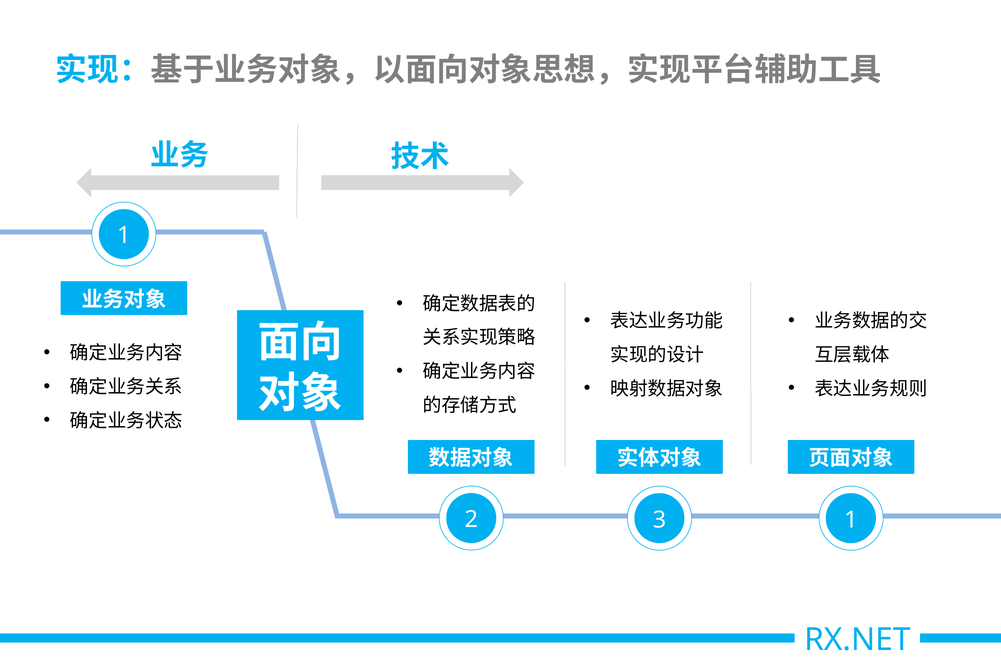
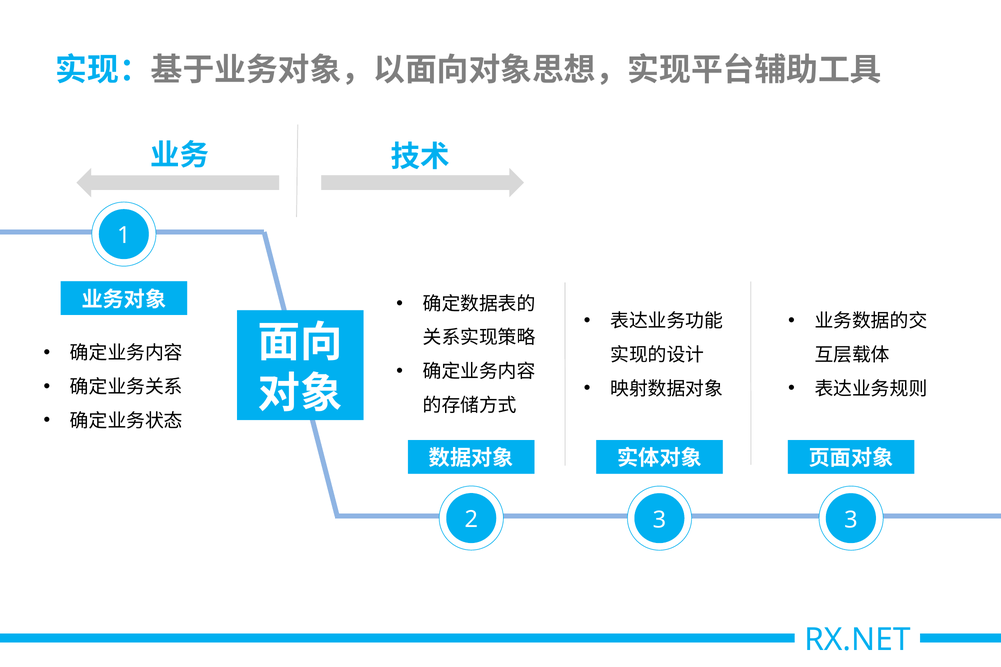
3 1: 1 -> 3
